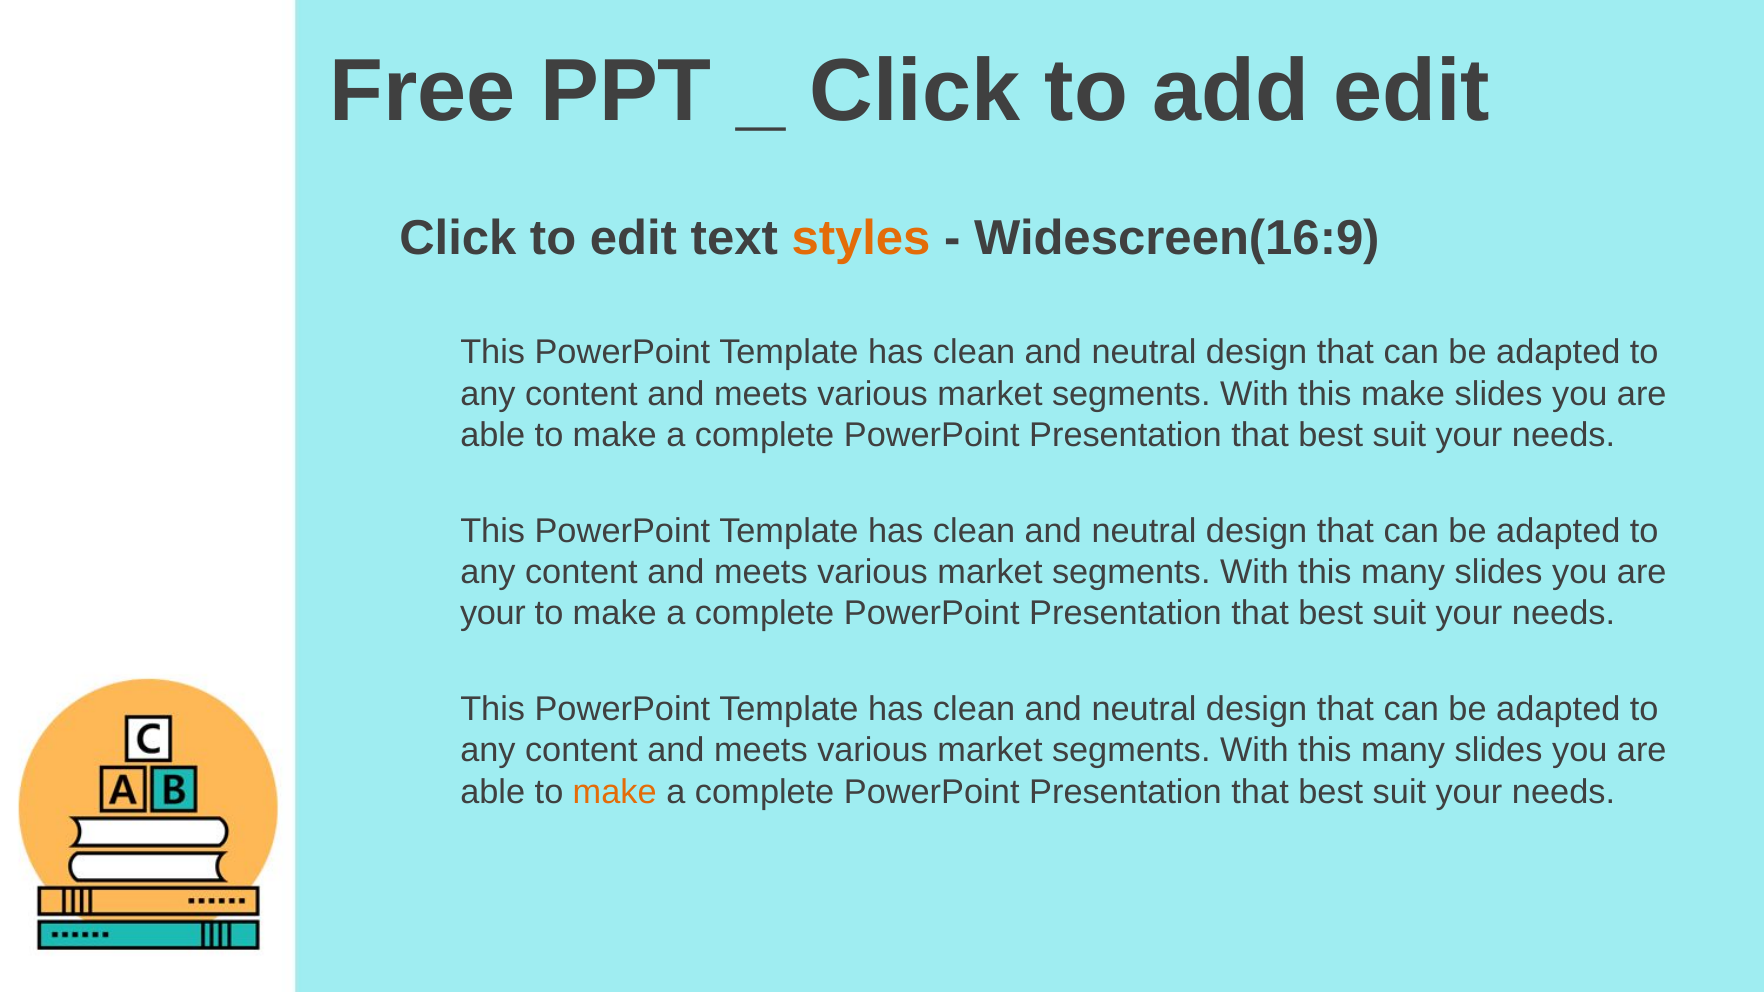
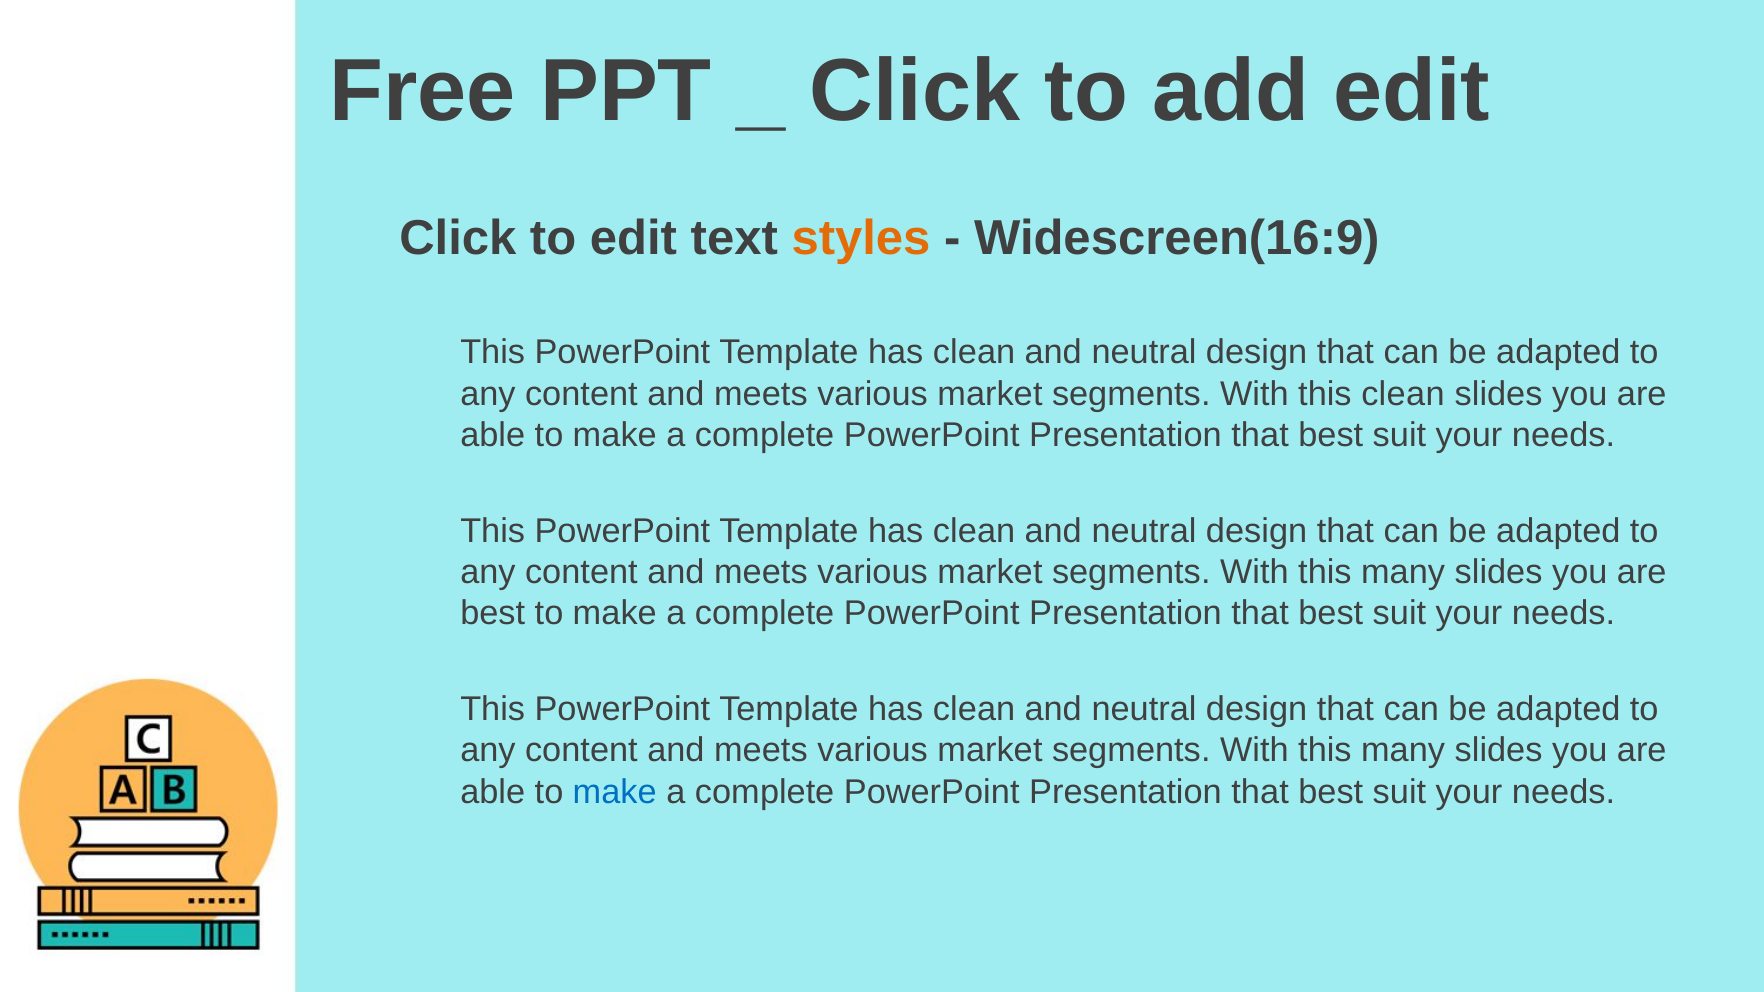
this make: make -> clean
your at (493, 614): your -> best
make at (615, 792) colour: orange -> blue
